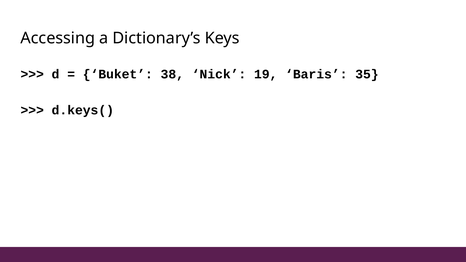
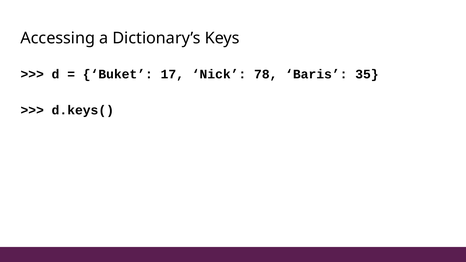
38: 38 -> 17
19: 19 -> 78
